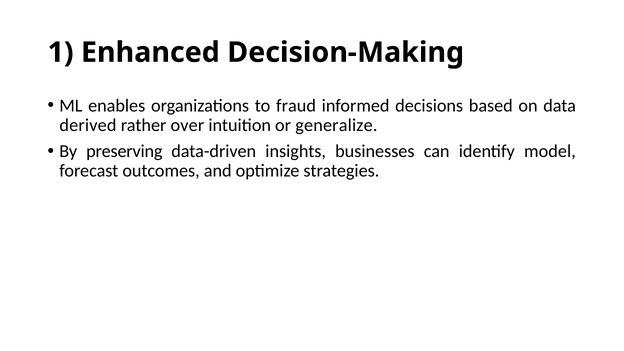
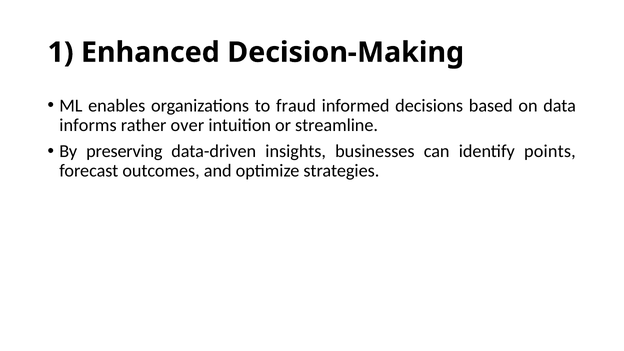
derived: derived -> informs
generalize: generalize -> streamline
model: model -> points
